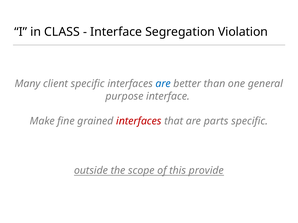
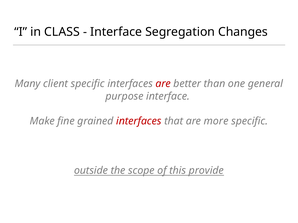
Violation: Violation -> Changes
are at (163, 84) colour: blue -> red
parts: parts -> more
